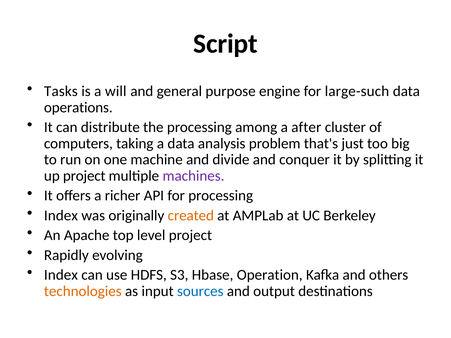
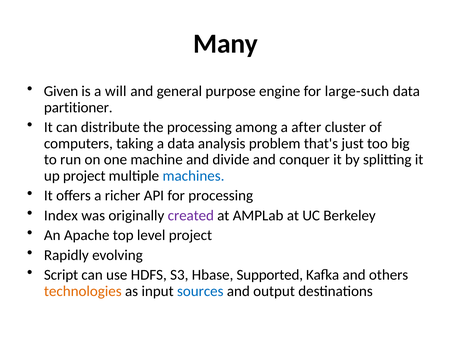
Script: Script -> Many
Tasks: Tasks -> Given
operations: operations -> partitioner
machines colour: purple -> blue
created colour: orange -> purple
Index at (61, 275): Index -> Script
Operation: Operation -> Supported
